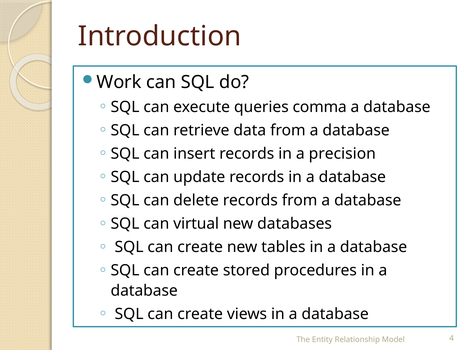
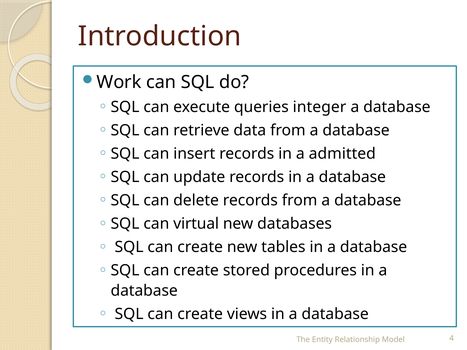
comma: comma -> integer
precision: precision -> admitted
